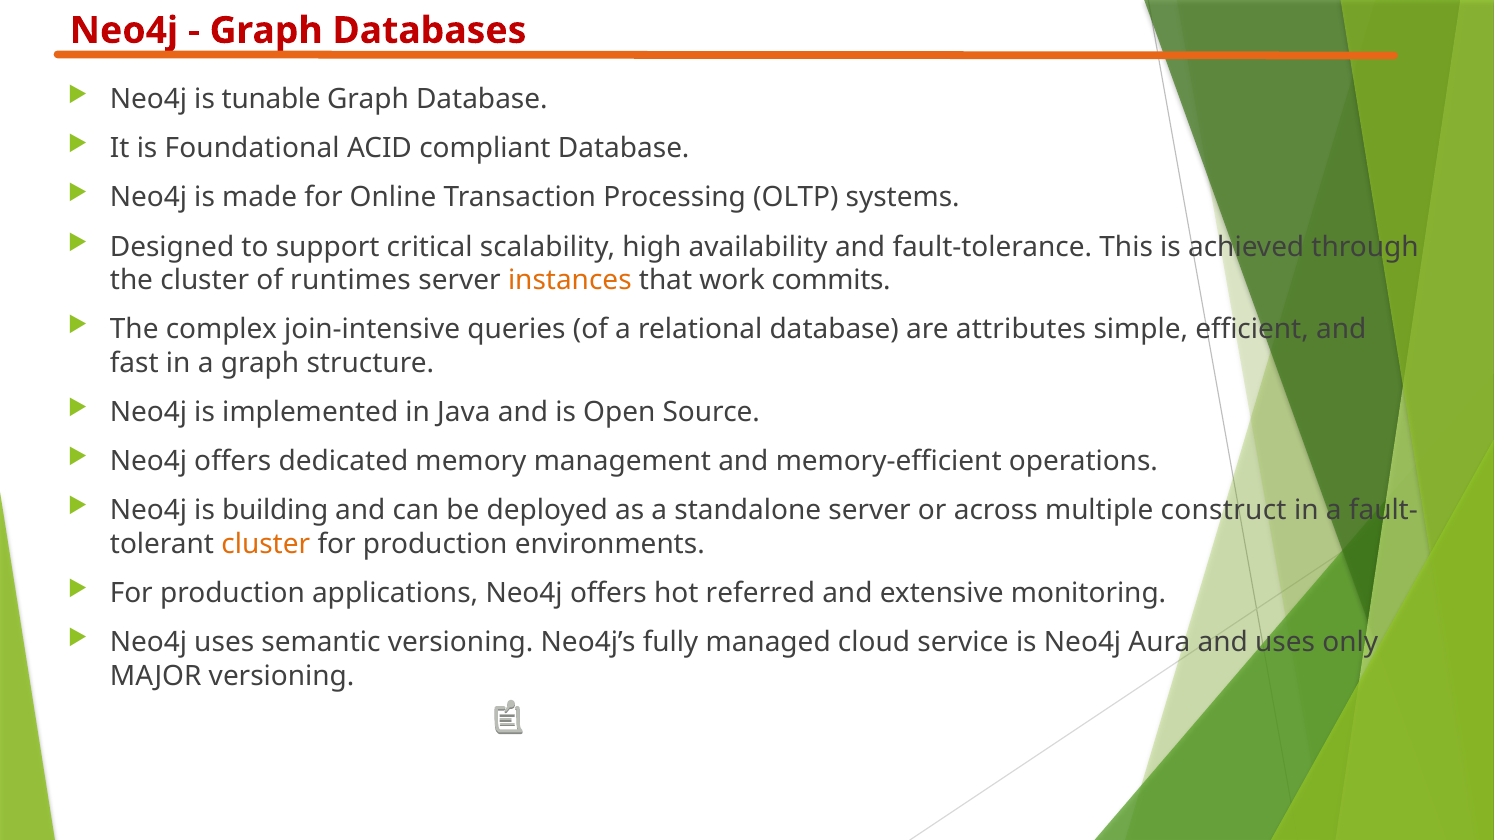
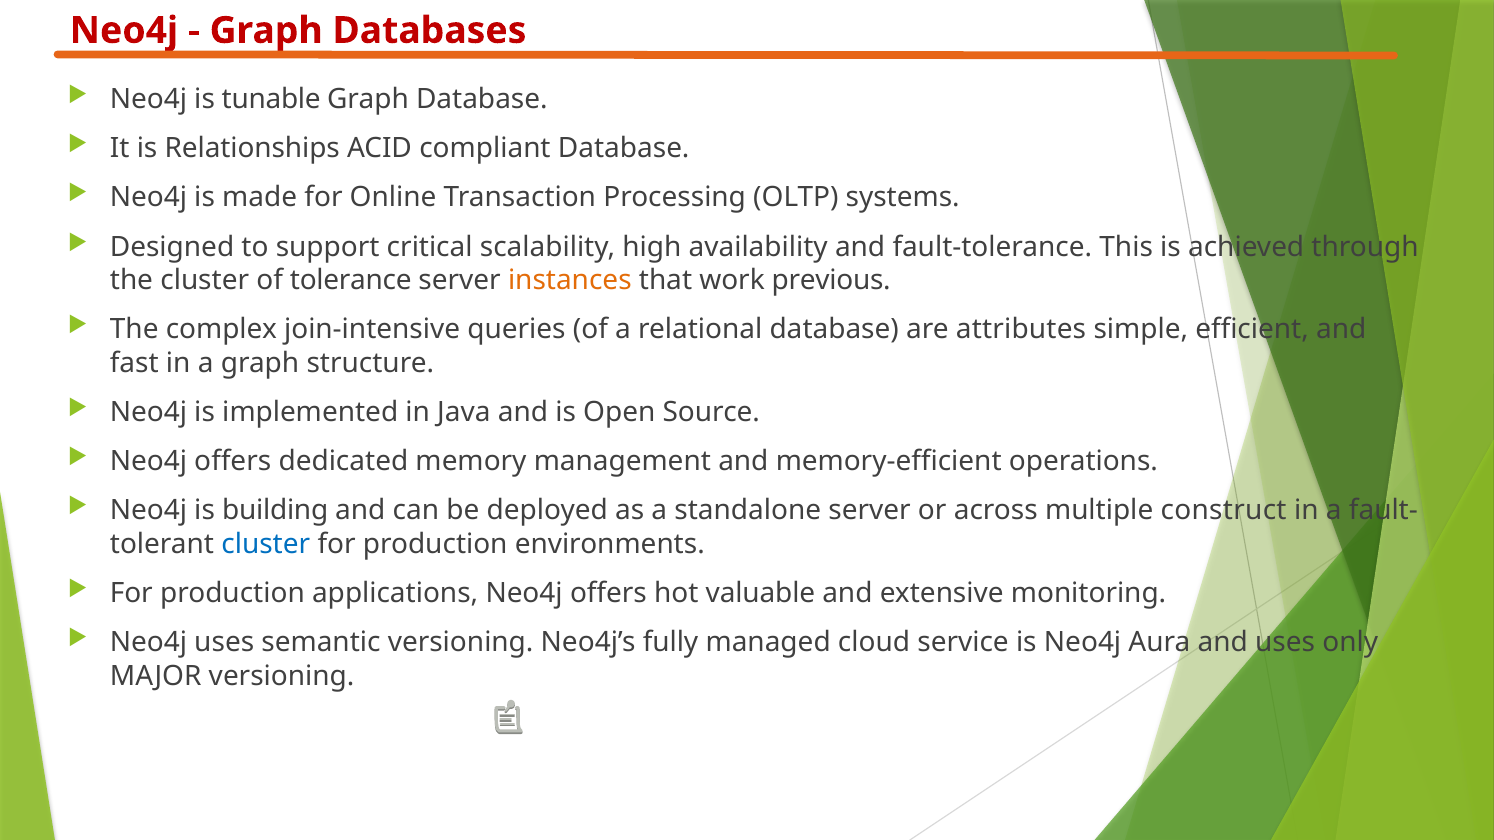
Foundational: Foundational -> Relationships
runtimes: runtimes -> tolerance
commits: commits -> previous
cluster at (266, 544) colour: orange -> blue
referred: referred -> valuable
